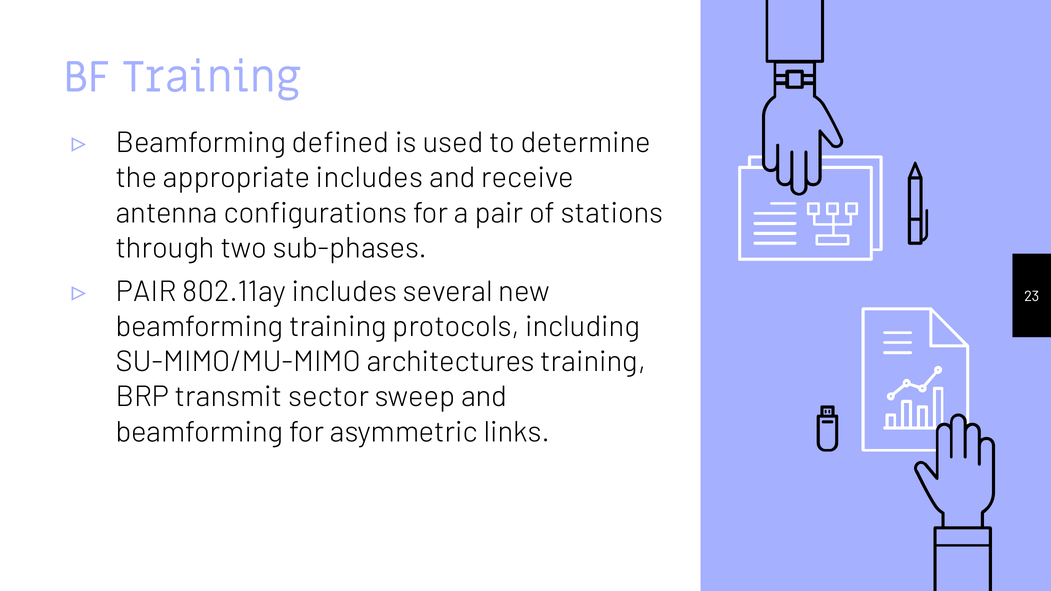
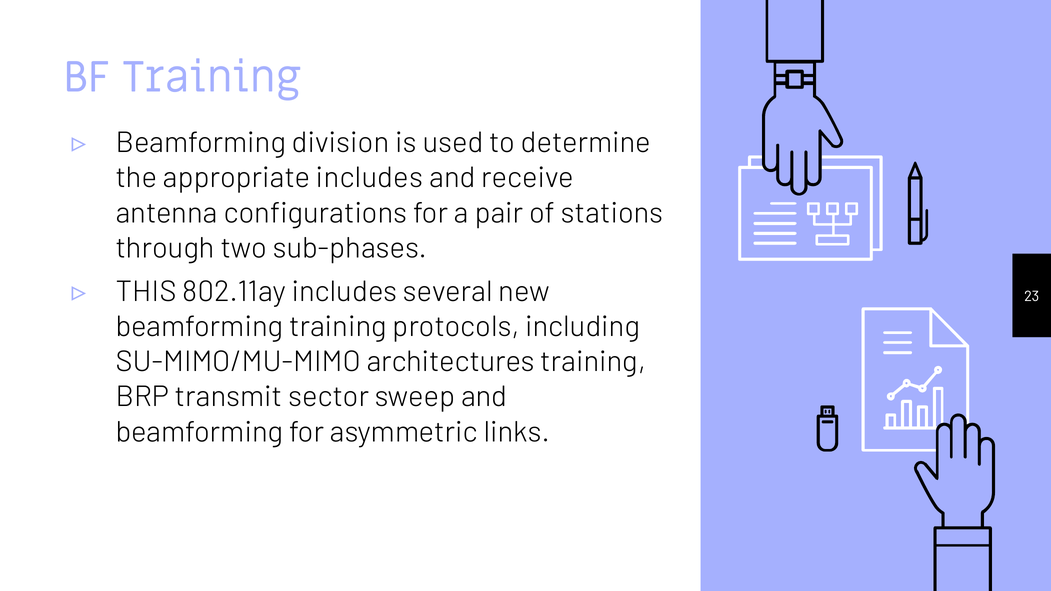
defined: defined -> division
PAIR at (146, 292): PAIR -> THIS
